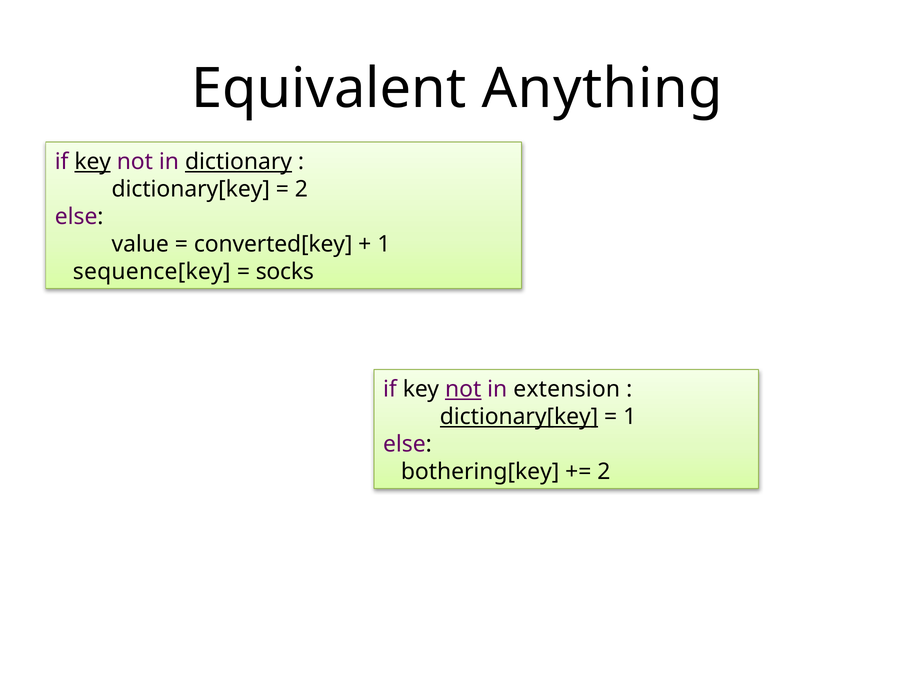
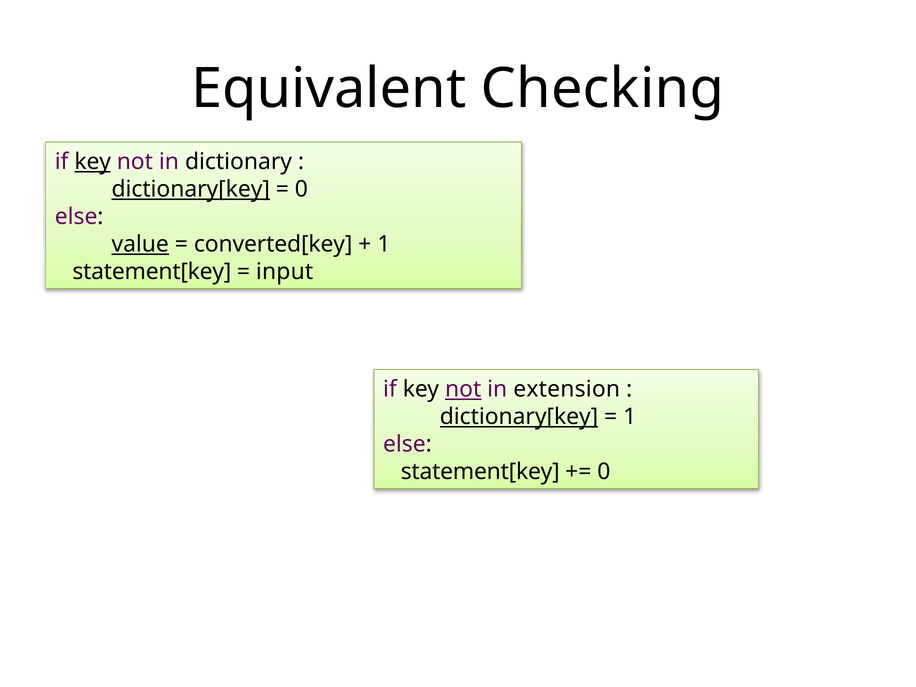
Anything: Anything -> Checking
dictionary underline: present -> none
dictionary[key at (191, 189) underline: none -> present
2 at (301, 189): 2 -> 0
value underline: none -> present
sequence[key at (152, 272): sequence[key -> statement[key
socks: socks -> input
bothering[key at (480, 472): bothering[key -> statement[key
2 at (604, 472): 2 -> 0
